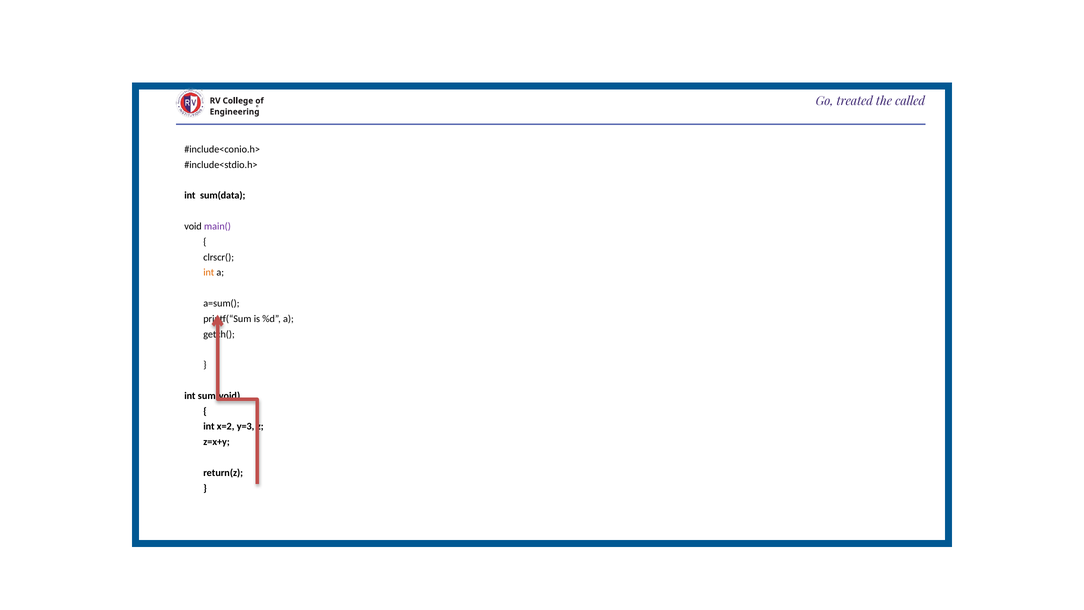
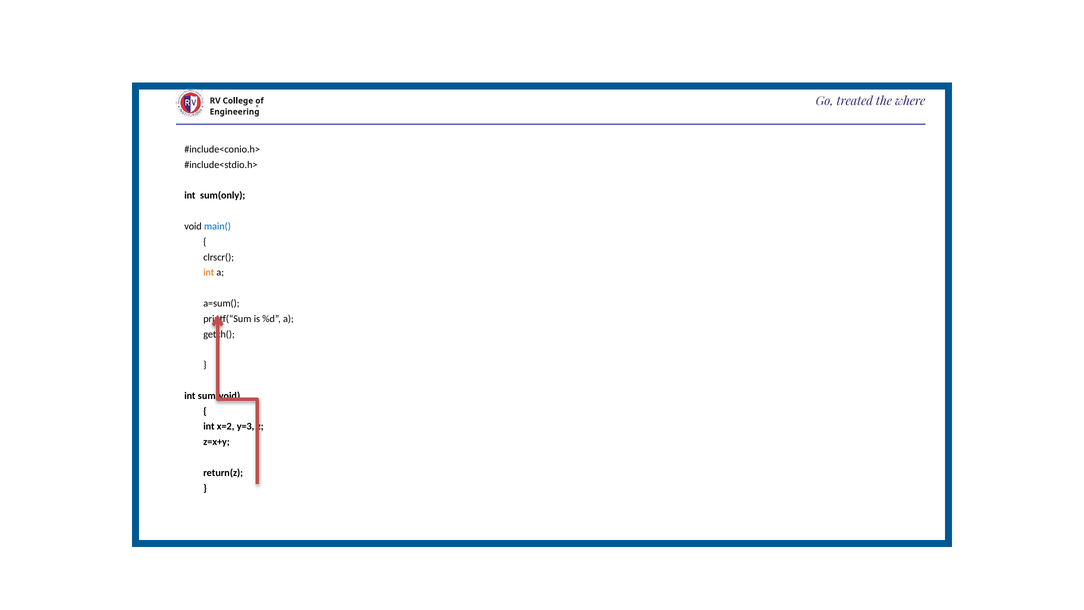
called: called -> where
sum(data: sum(data -> sum(only
main( colour: purple -> blue
